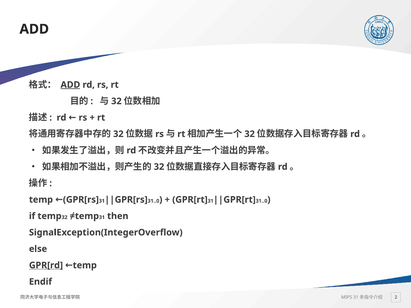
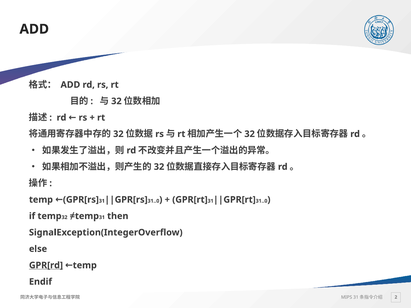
ADD at (70, 85) underline: present -> none
